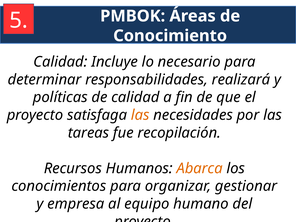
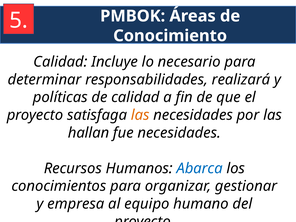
tareas: tareas -> hallan
fue recopilación: recopilación -> necesidades
Abarca colour: orange -> blue
